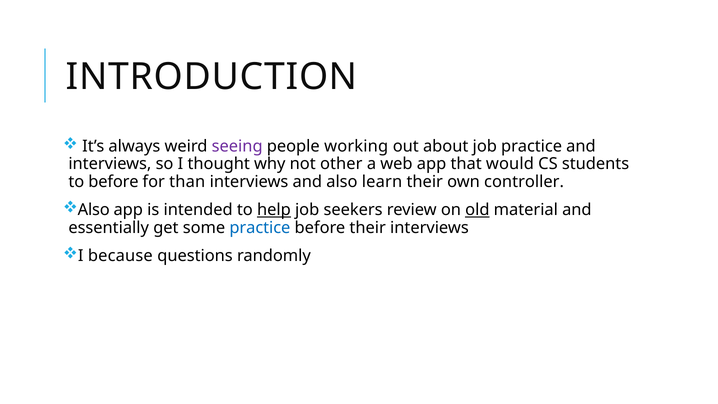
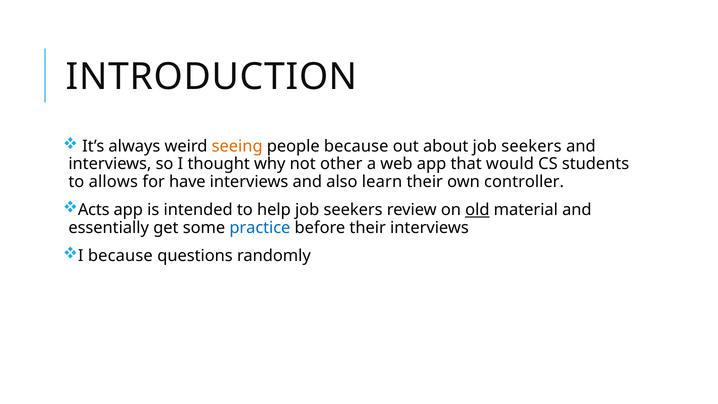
seeing colour: purple -> orange
people working: working -> because
about job practice: practice -> seekers
to before: before -> allows
than: than -> have
Also at (94, 210): Also -> Acts
help underline: present -> none
